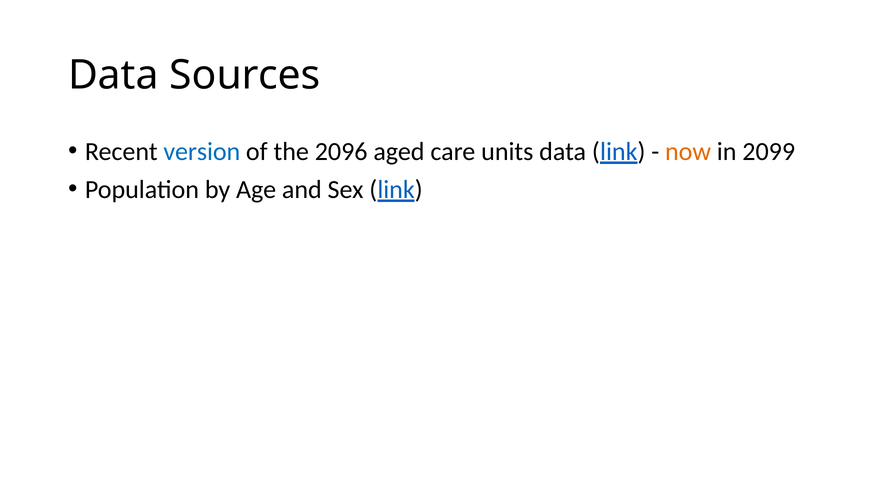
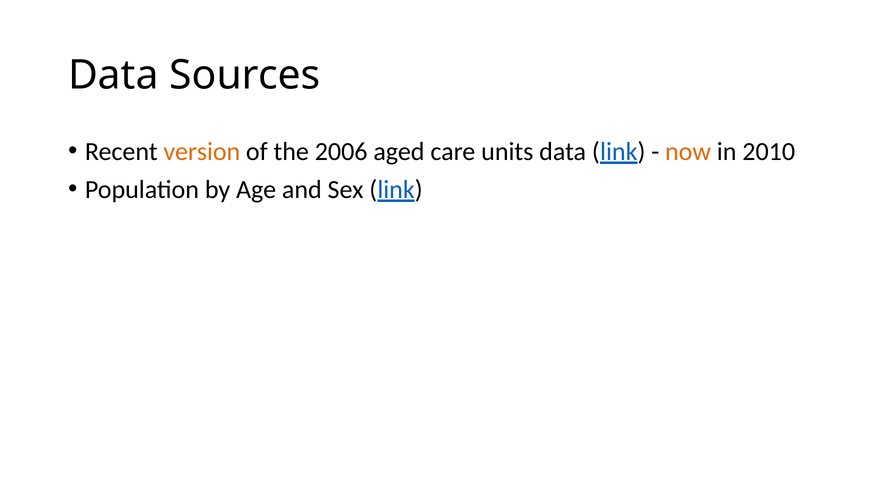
version colour: blue -> orange
2096: 2096 -> 2006
2099: 2099 -> 2010
